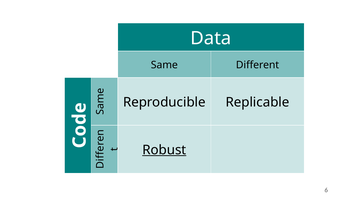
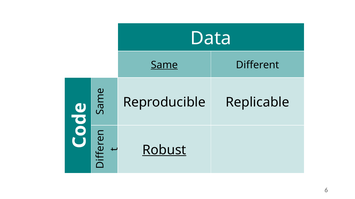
Same underline: none -> present
